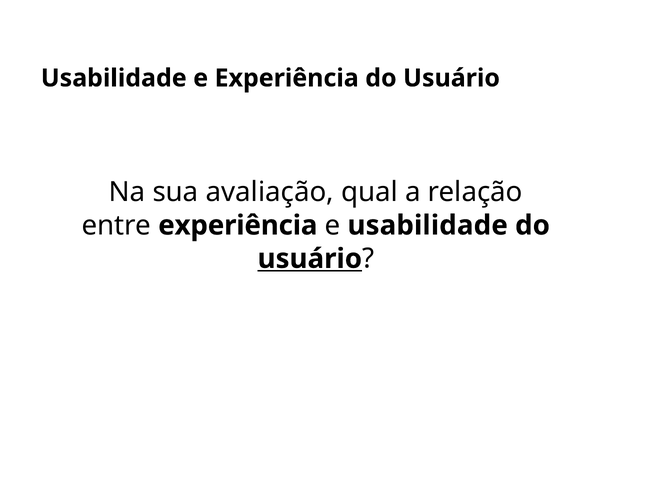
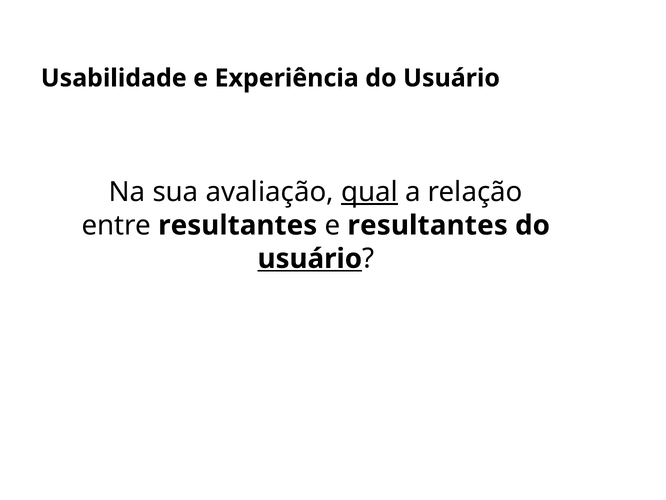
qual underline: none -> present
entre experiência: experiência -> resultantes
e usabilidade: usabilidade -> resultantes
